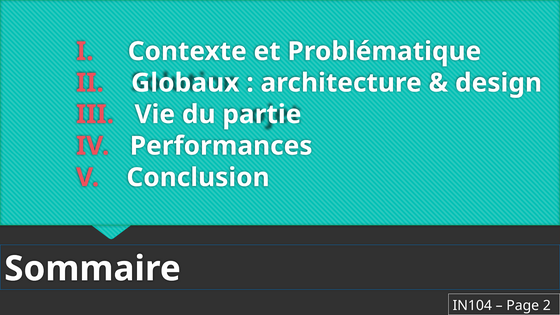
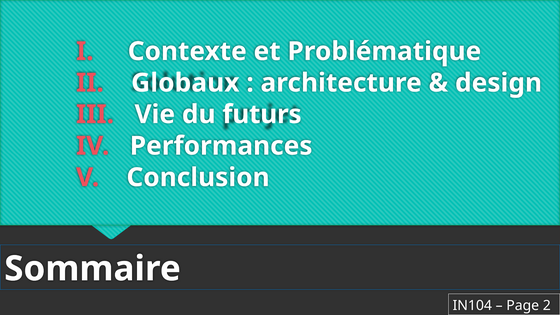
partie: partie -> futurs
